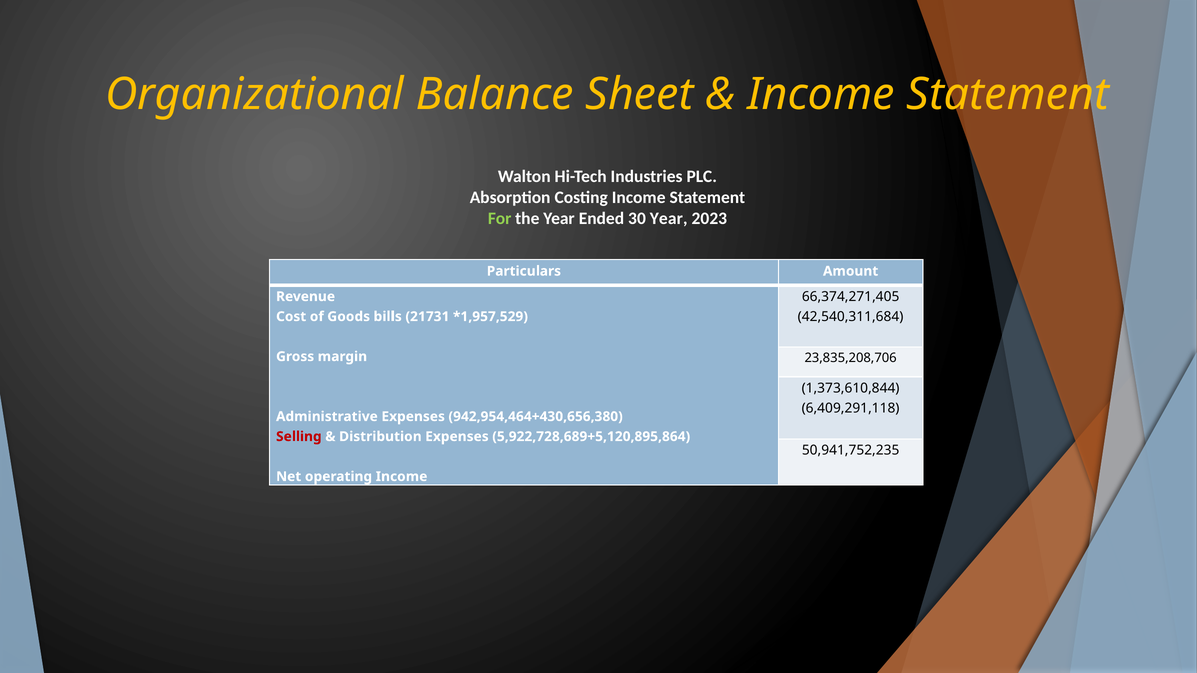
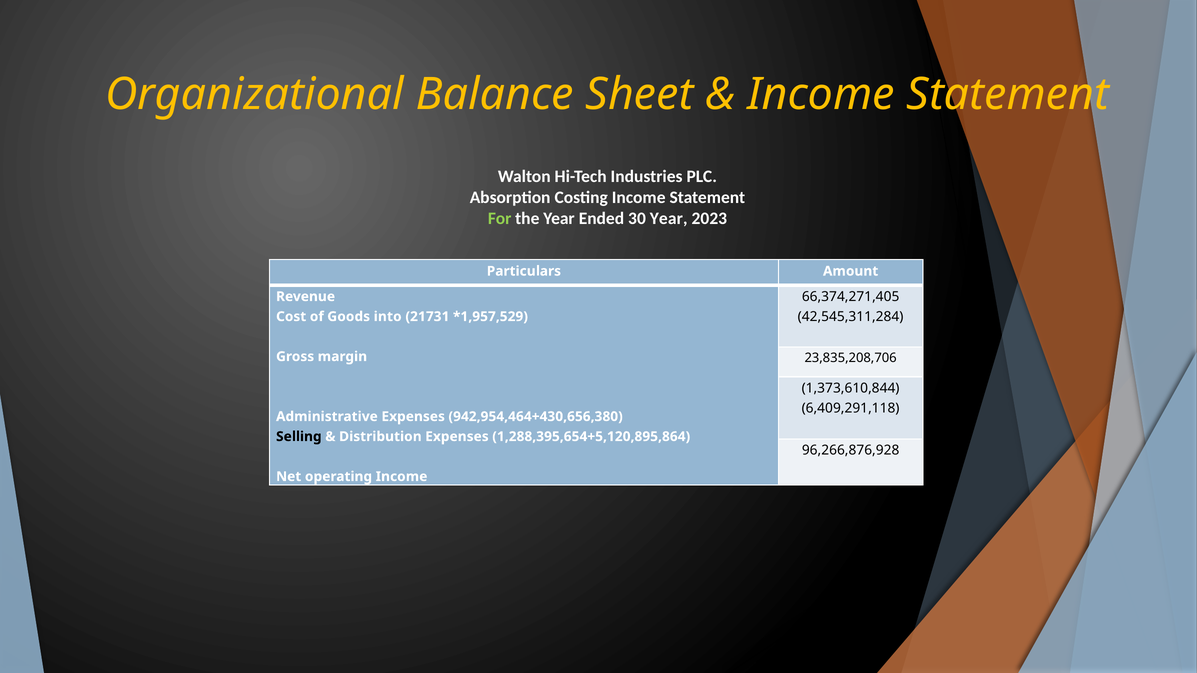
42,540,311,684: 42,540,311,684 -> 42,545,311,284
bills: bills -> into
Selling colour: red -> black
5,922,728,689+5,120,895,864: 5,922,728,689+5,120,895,864 -> 1,288,395,654+5,120,895,864
50,941,752,235: 50,941,752,235 -> 96,266,876,928
